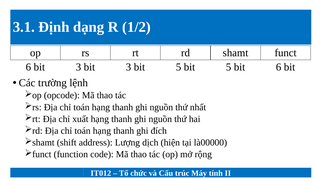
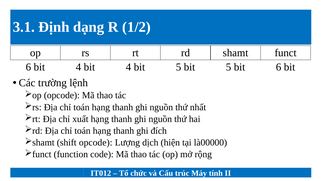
6 bit 3: 3 -> 4
3 at (128, 67): 3 -> 4
shift address: address -> opcode
